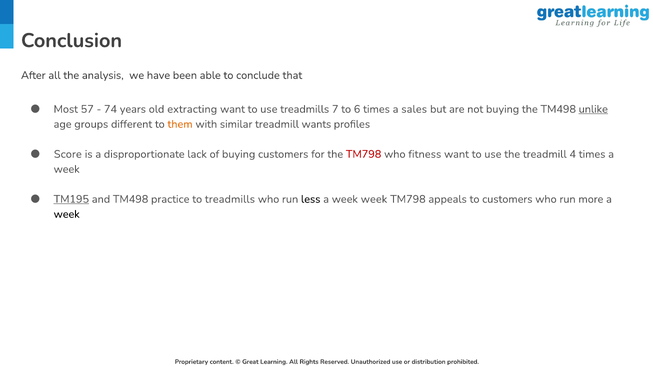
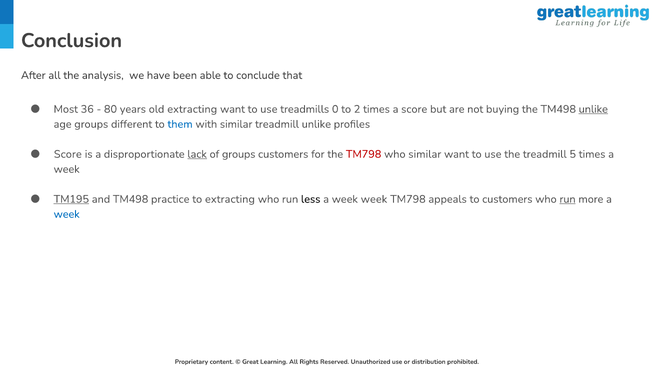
57: 57 -> 36
74: 74 -> 80
7: 7 -> 0
6: 6 -> 2
a sales: sales -> score
them colour: orange -> blue
treadmill wants: wants -> unlike
lack underline: none -> present
of buying: buying -> groups
who fitness: fitness -> similar
4: 4 -> 5
to treadmills: treadmills -> extracting
run at (568, 199) underline: none -> present
week at (67, 214) colour: black -> blue
